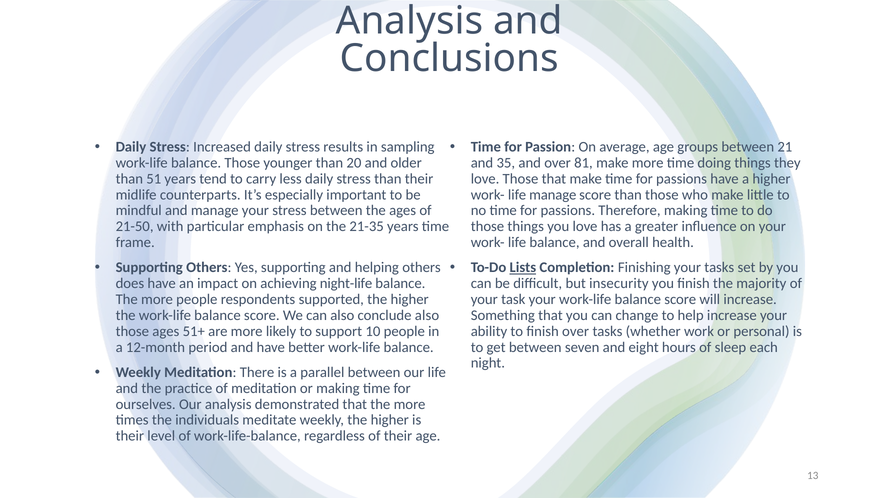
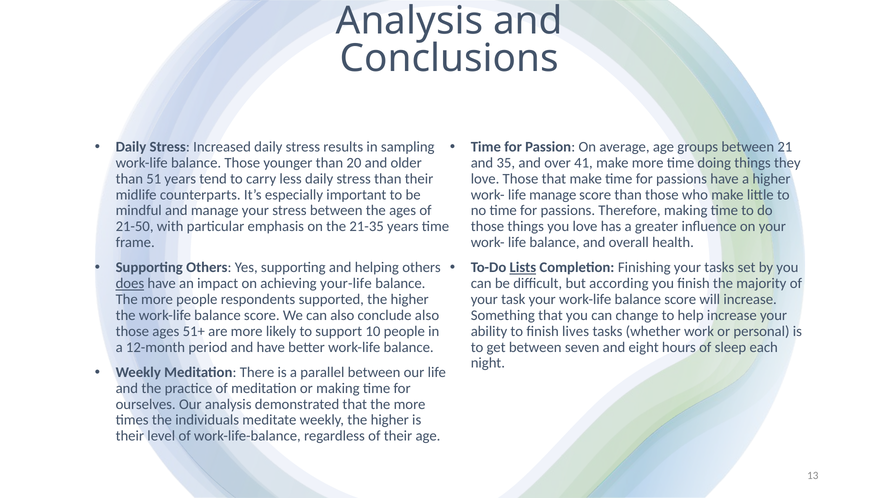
81: 81 -> 41
does underline: none -> present
night-life: night-life -> your-life
insecurity: insecurity -> according
finish over: over -> lives
